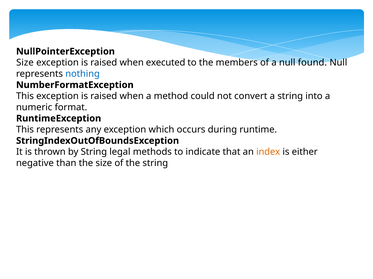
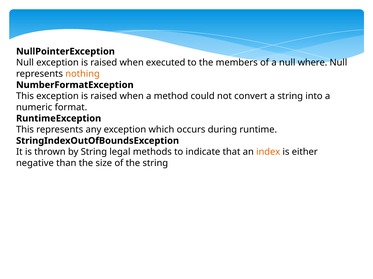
Size at (25, 63): Size -> Null
found: found -> where
nothing colour: blue -> orange
